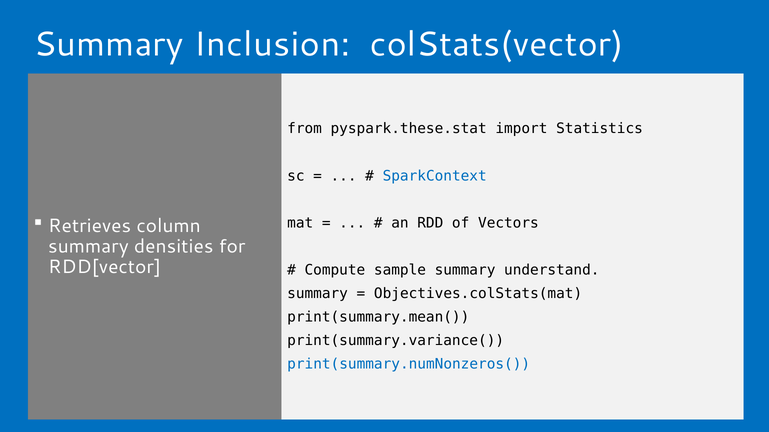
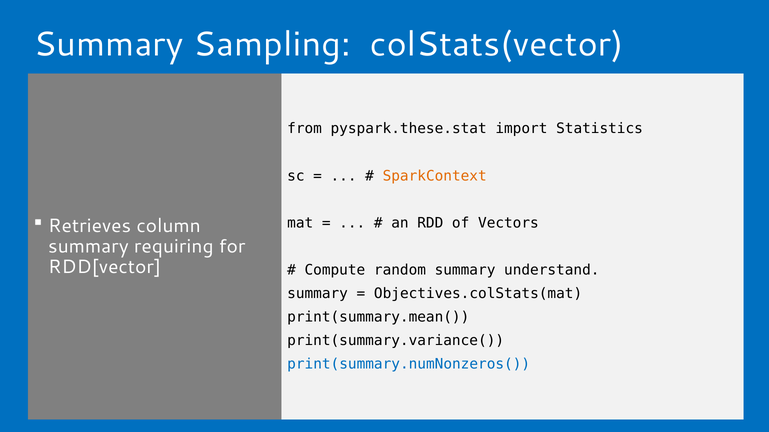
Inclusion: Inclusion -> Sampling
SparkContext colour: blue -> orange
densities: densities -> requiring
sample: sample -> random
